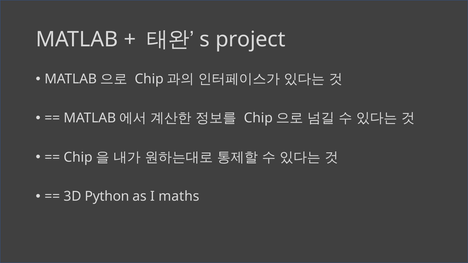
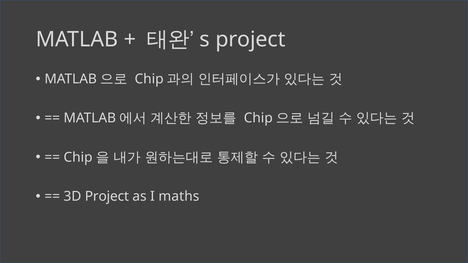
3D Python: Python -> Project
